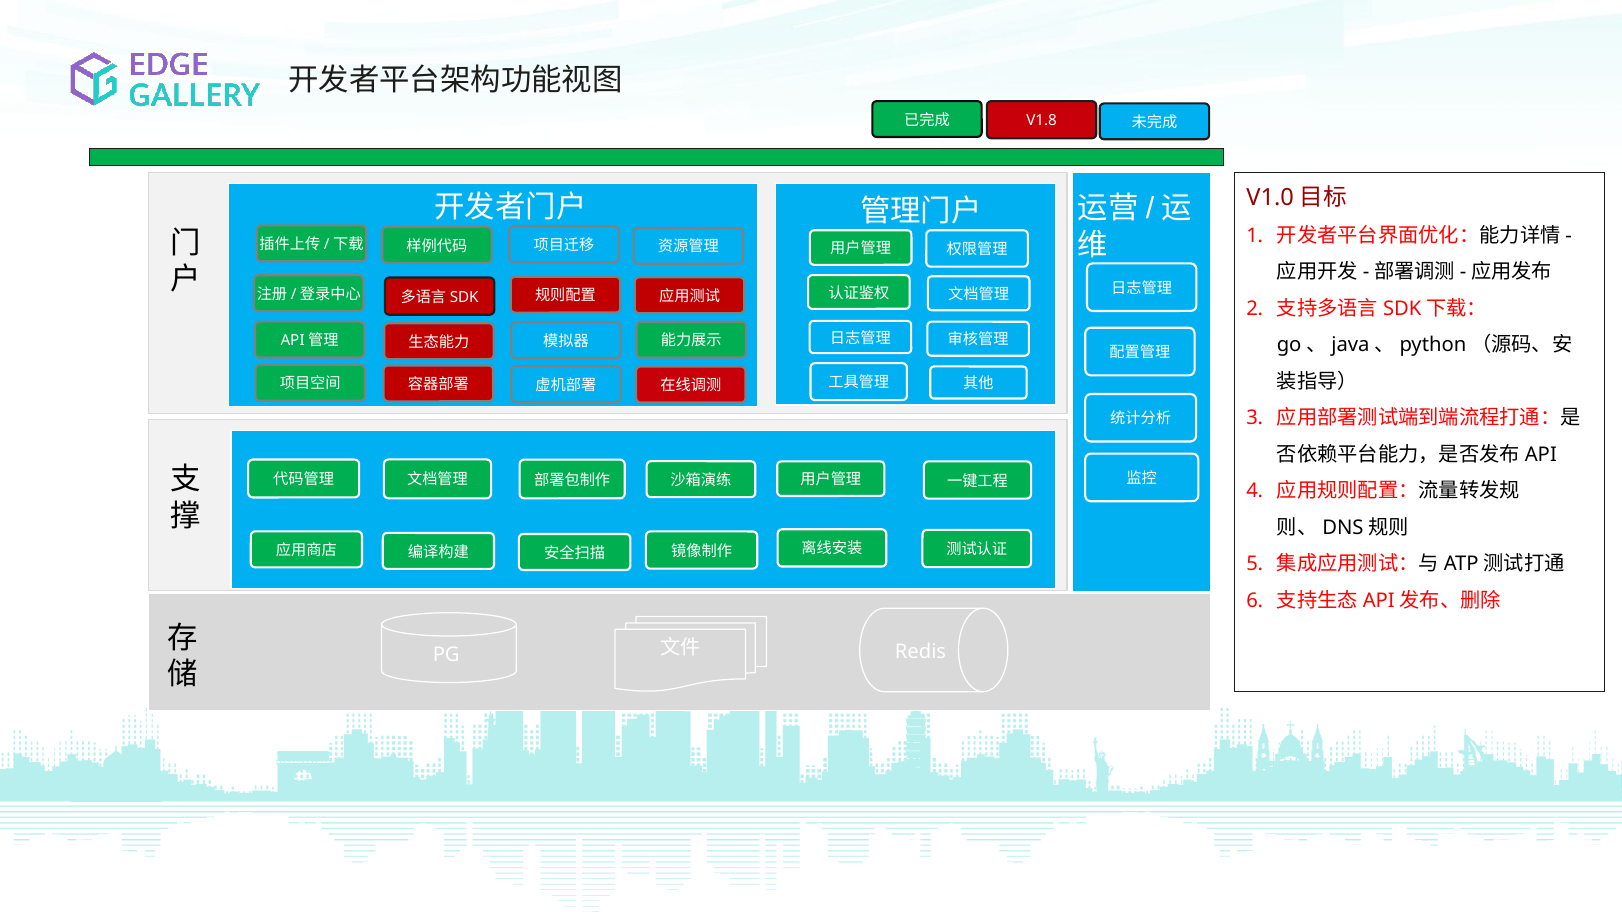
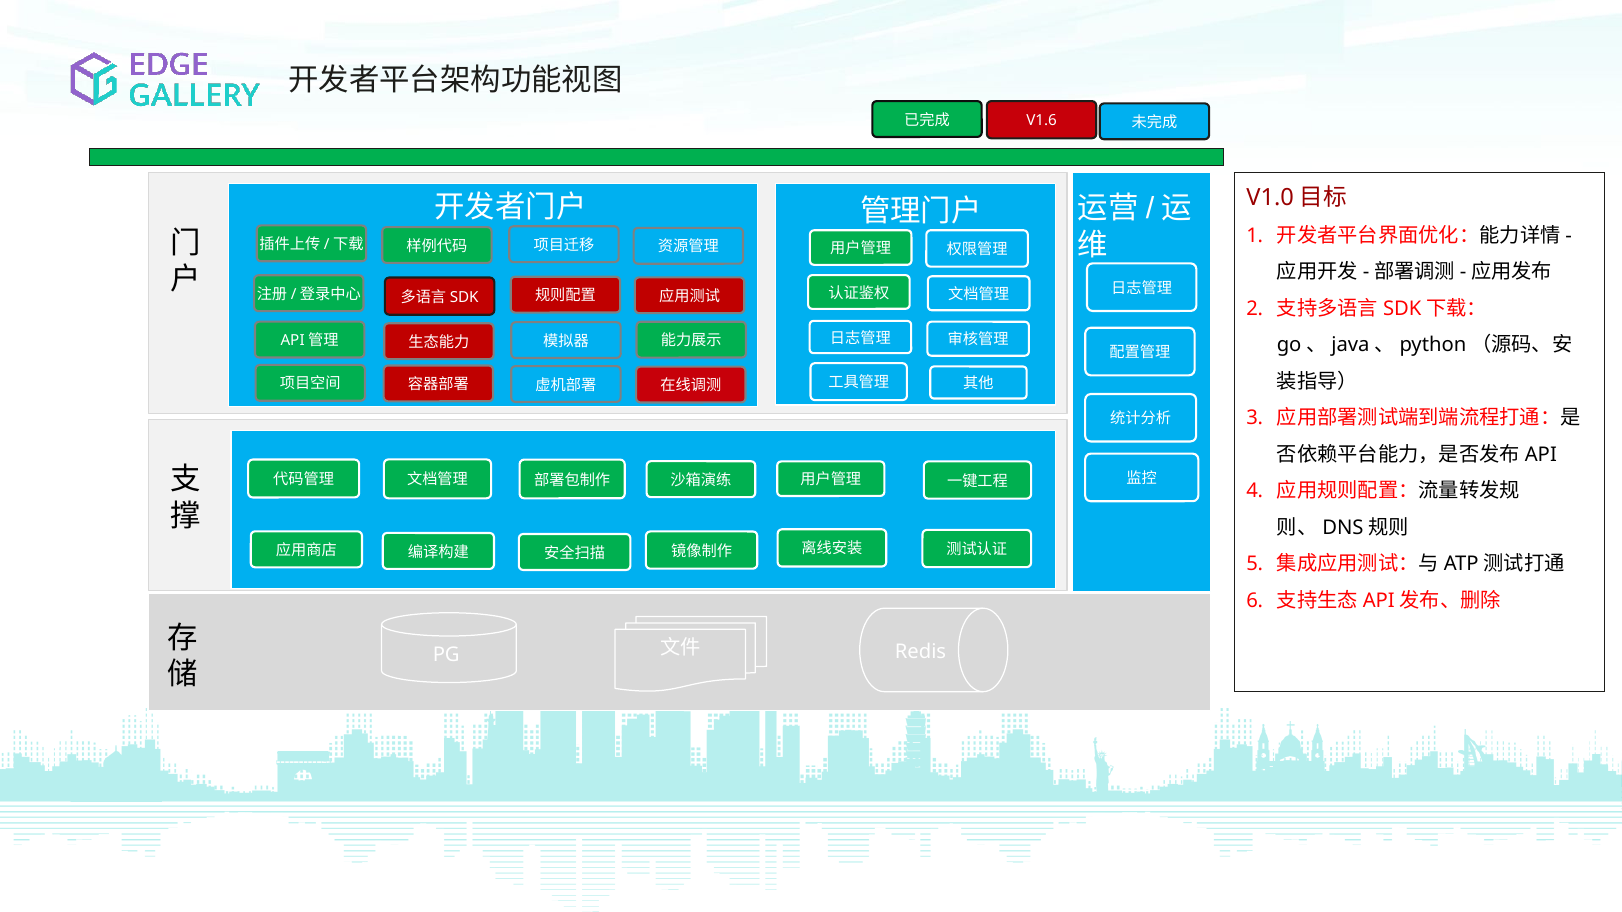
V1.8: V1.8 -> V1.6
